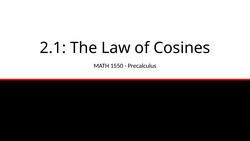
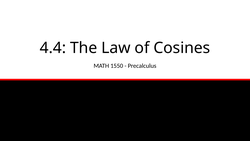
2.1: 2.1 -> 4.4
